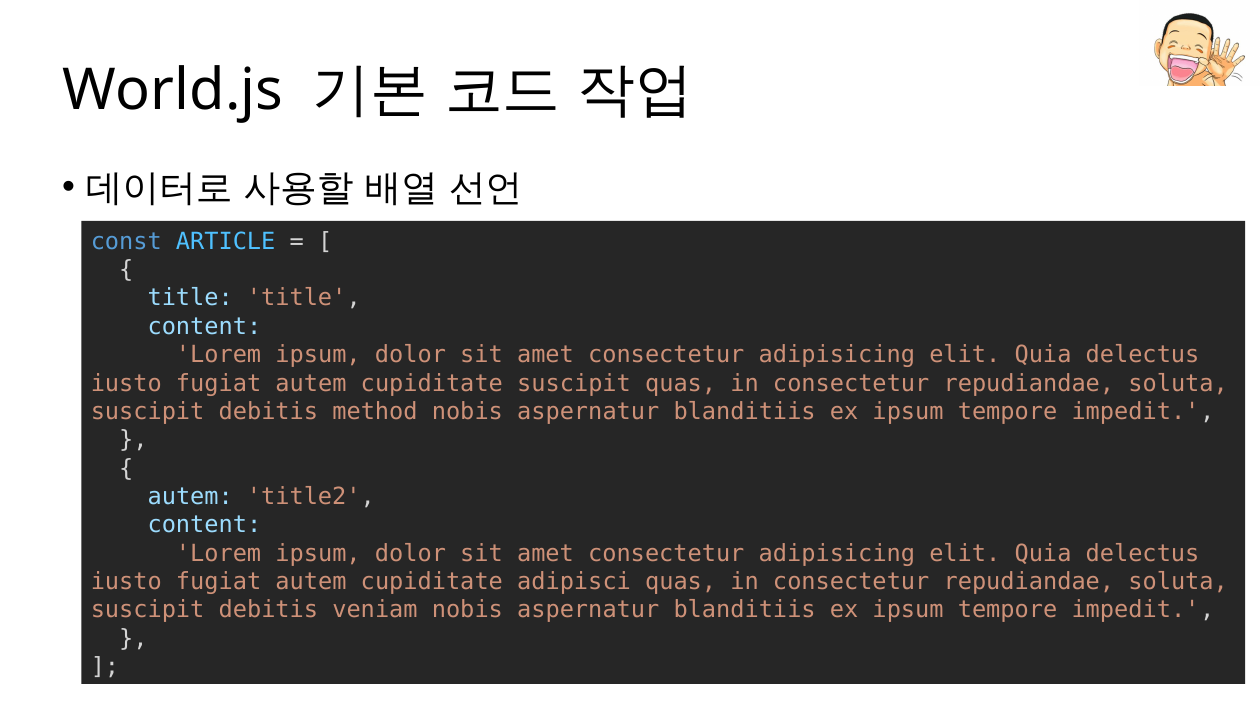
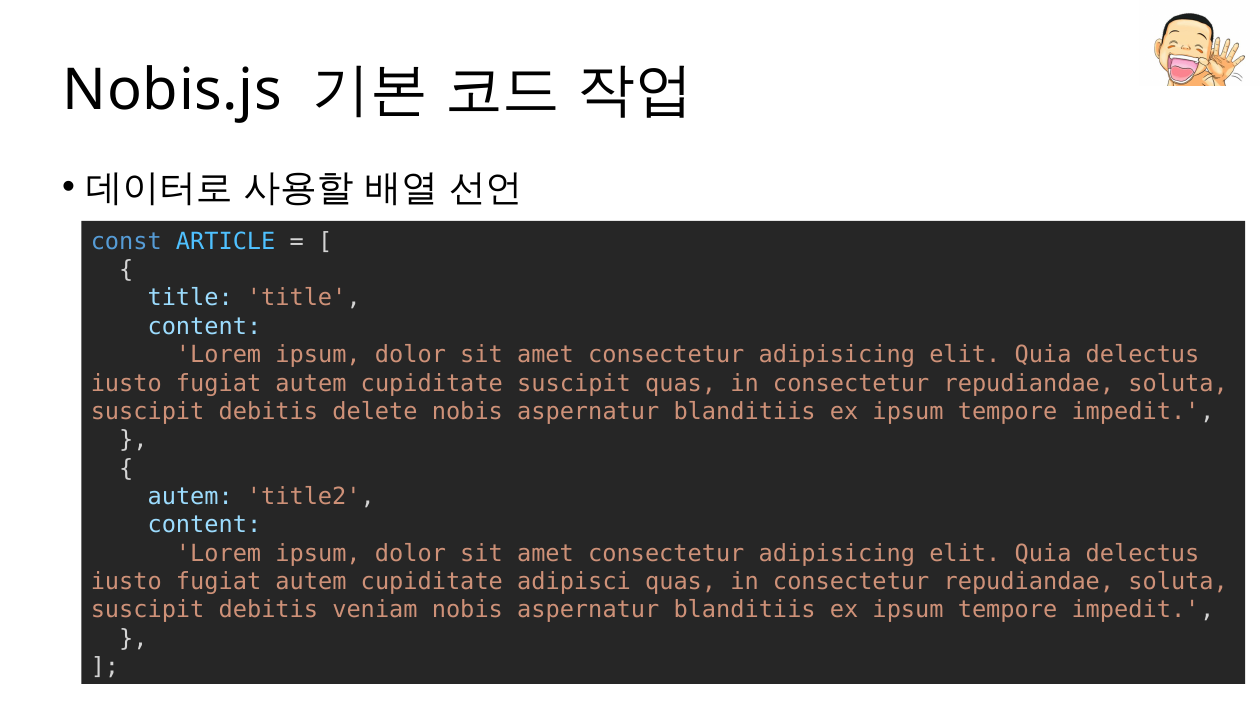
World.js: World.js -> Nobis.js
method: method -> delete
